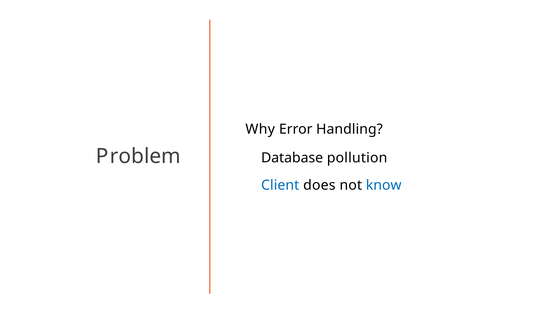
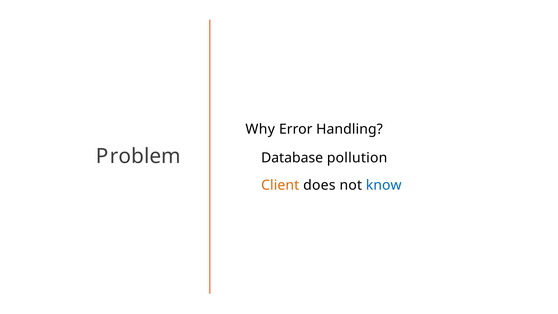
Client colour: blue -> orange
